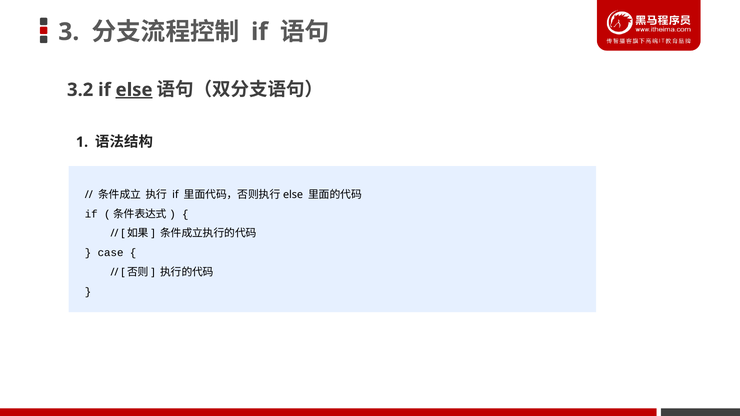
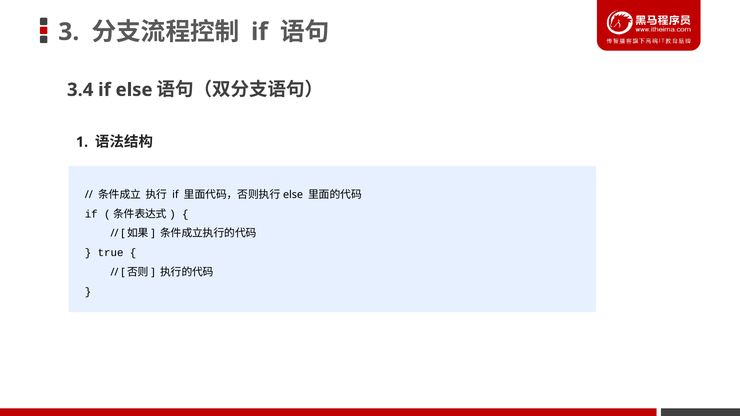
3.2: 3.2 -> 3.4
else underline: present -> none
case: case -> true
